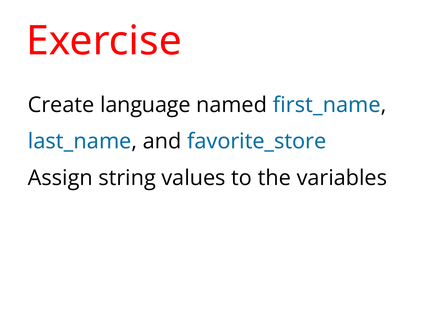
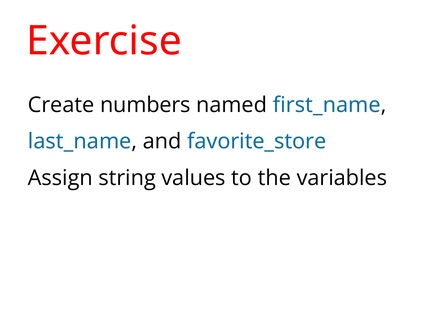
language: language -> numbers
